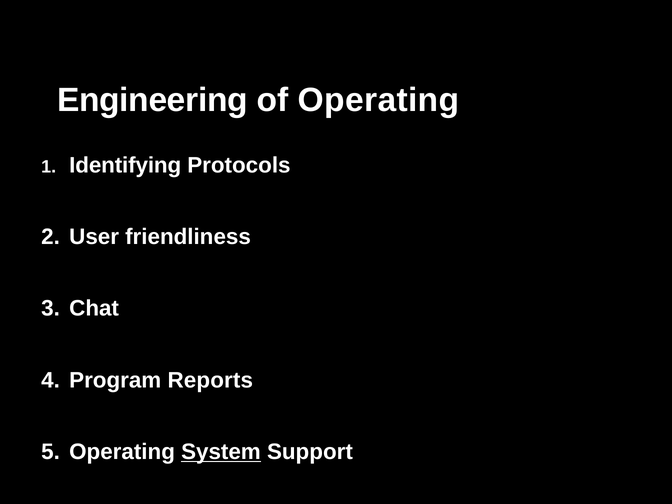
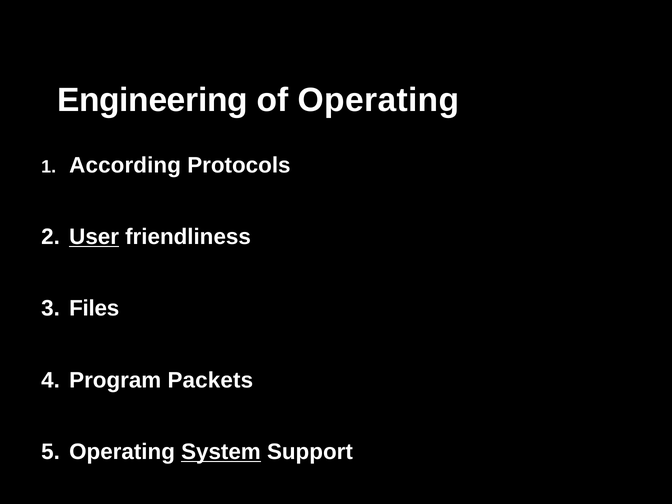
Identifying: Identifying -> According
User underline: none -> present
Chat: Chat -> Files
Reports: Reports -> Packets
